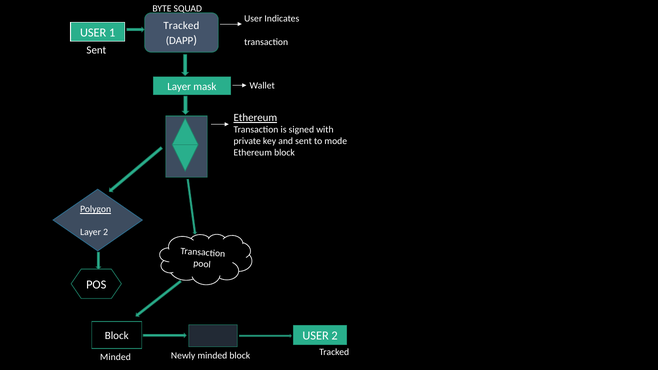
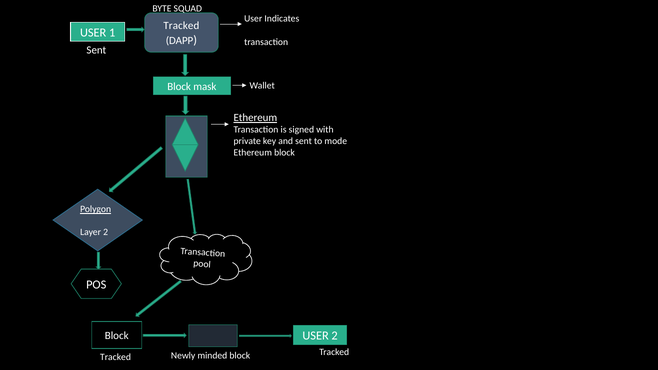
Layer at (179, 87): Layer -> Block
Minded at (115, 357): Minded -> Tracked
